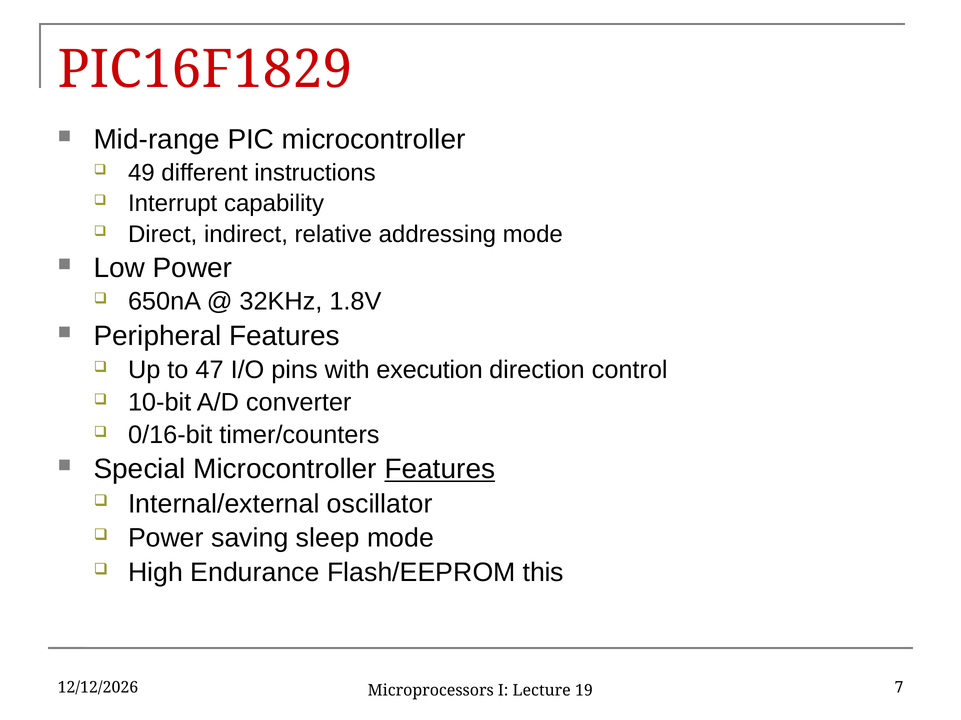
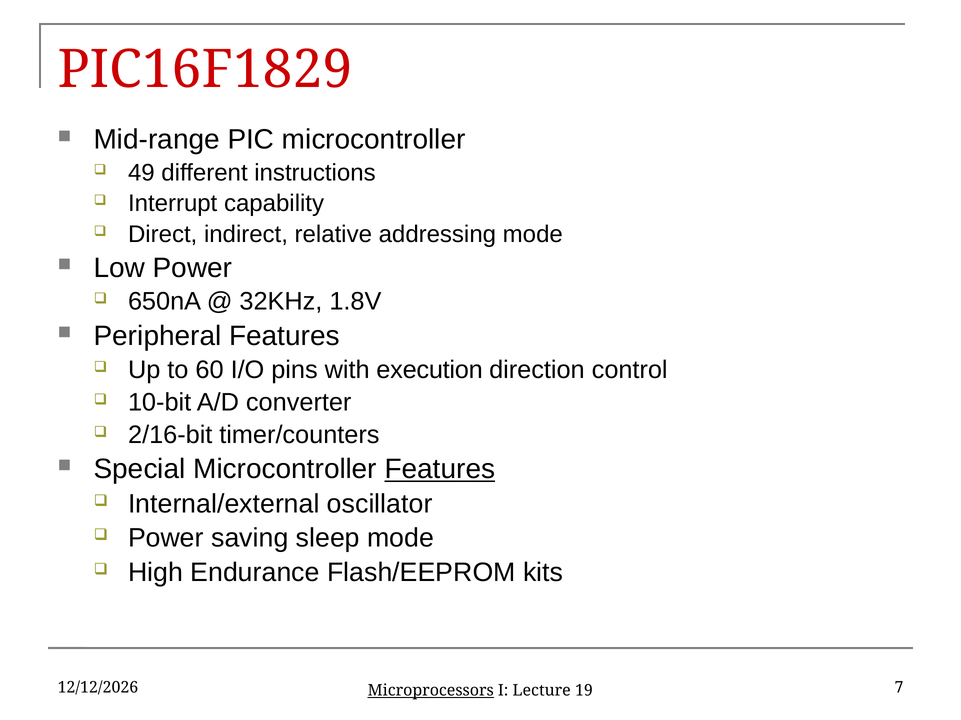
47: 47 -> 60
0/16-bit: 0/16-bit -> 2/16-bit
this: this -> kits
Microprocessors underline: none -> present
